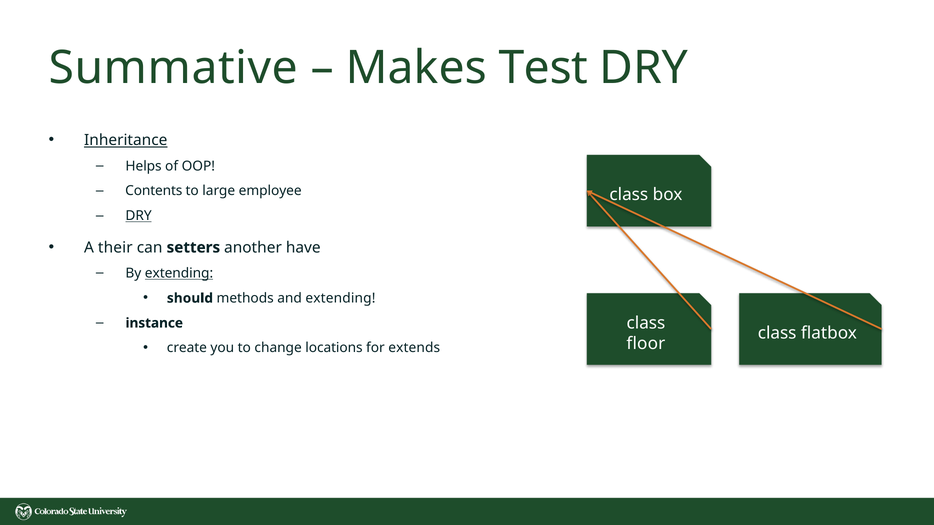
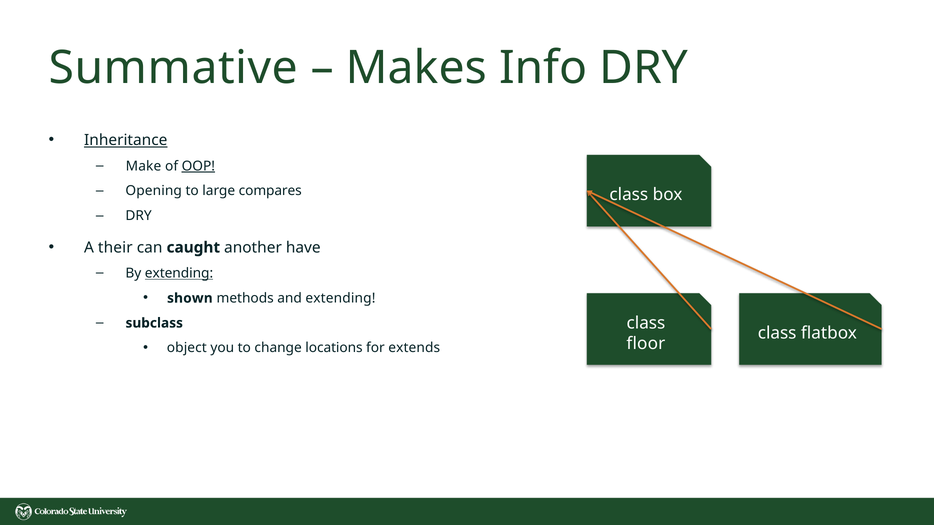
Test: Test -> Info
Helps: Helps -> Make
OOP underline: none -> present
Contents: Contents -> Opening
employee: employee -> compares
DRY at (139, 216) underline: present -> none
setters: setters -> caught
should: should -> shown
instance: instance -> subclass
create: create -> object
